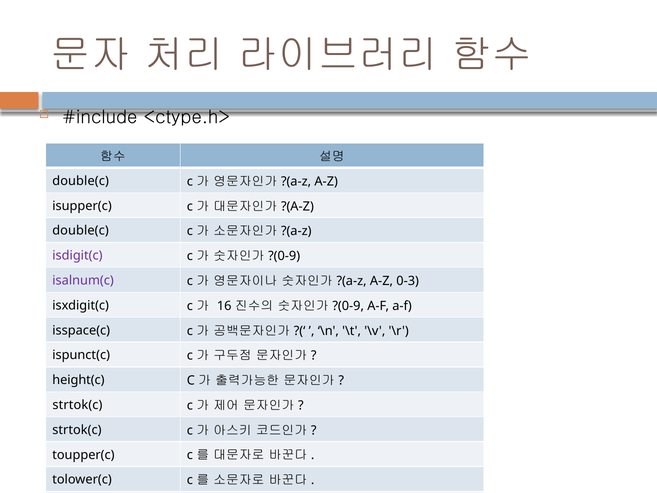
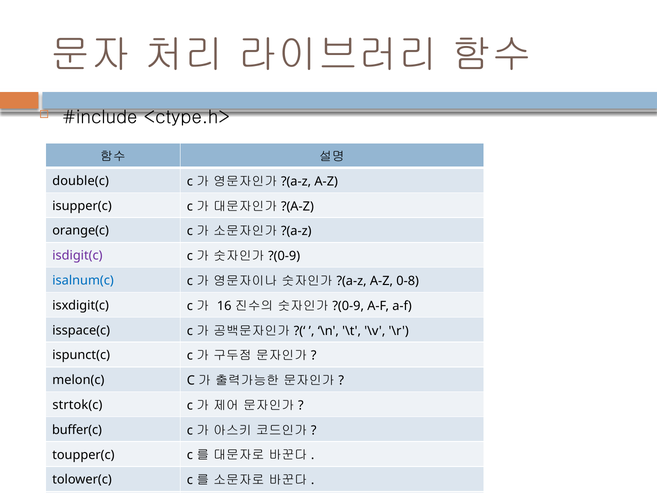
double(c at (81, 231): double(c -> orange(c
isalnum(c colour: purple -> blue
0-3: 0-3 -> 0-8
height(c: height(c -> melon(c
strtok(c at (77, 430): strtok(c -> buffer(c
